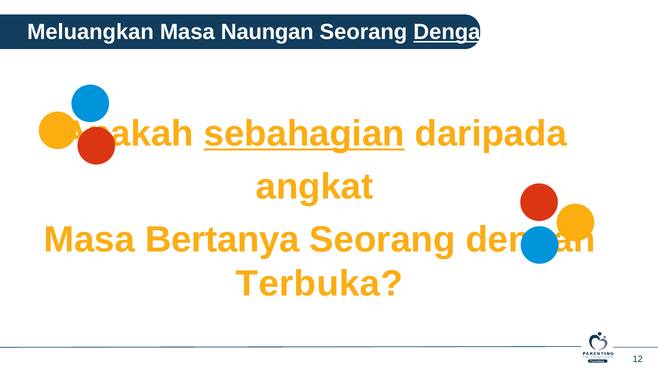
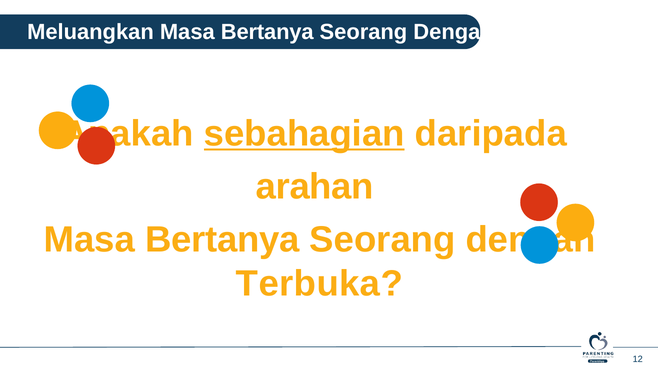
Meluangkan Masa Naungan: Naungan -> Bertanya
Dengan at (454, 32) underline: present -> none
angkat: angkat -> arahan
